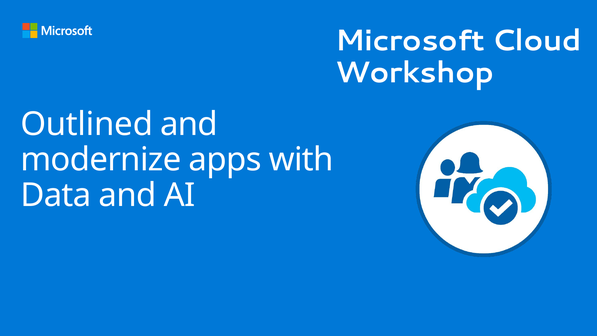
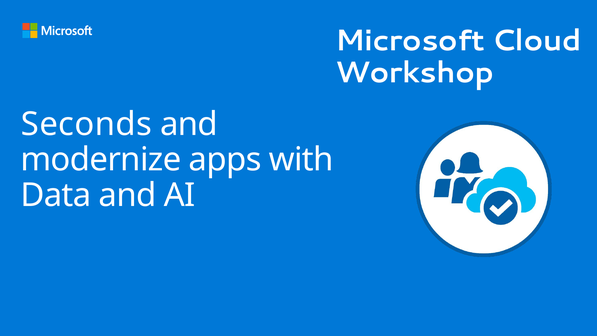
Outlined: Outlined -> Seconds
